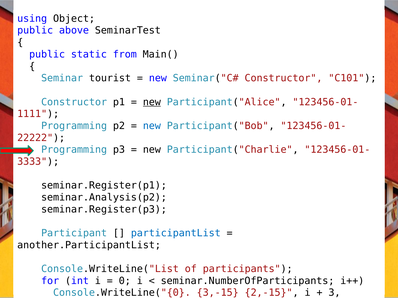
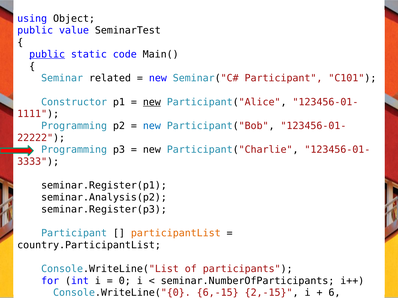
above: above -> value
public at (47, 54) underline: none -> present
static from: from -> code
tourist: tourist -> related
Constructor at (284, 78): Constructor -> Participant
participantList colour: blue -> orange
another.ParticipantList: another.ParticipantList -> country.ParticipantList
3,-15: 3,-15 -> 6,-15
3: 3 -> 6
